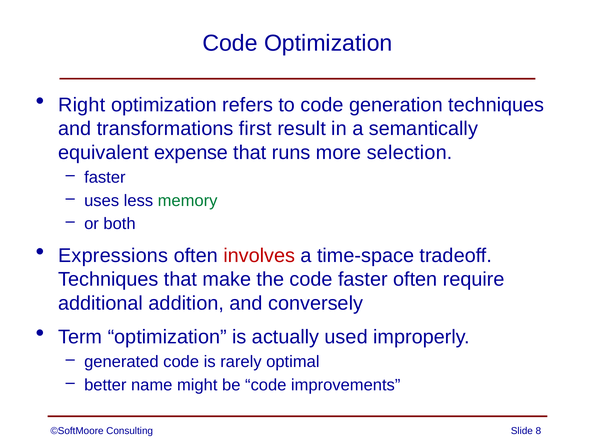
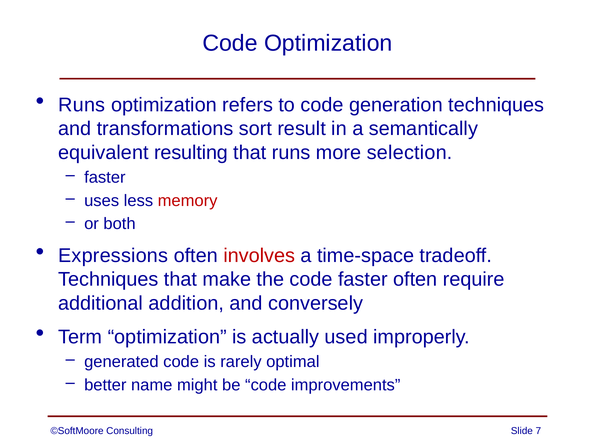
Right at (82, 105): Right -> Runs
first: first -> sort
expense: expense -> resulting
memory colour: green -> red
8: 8 -> 7
